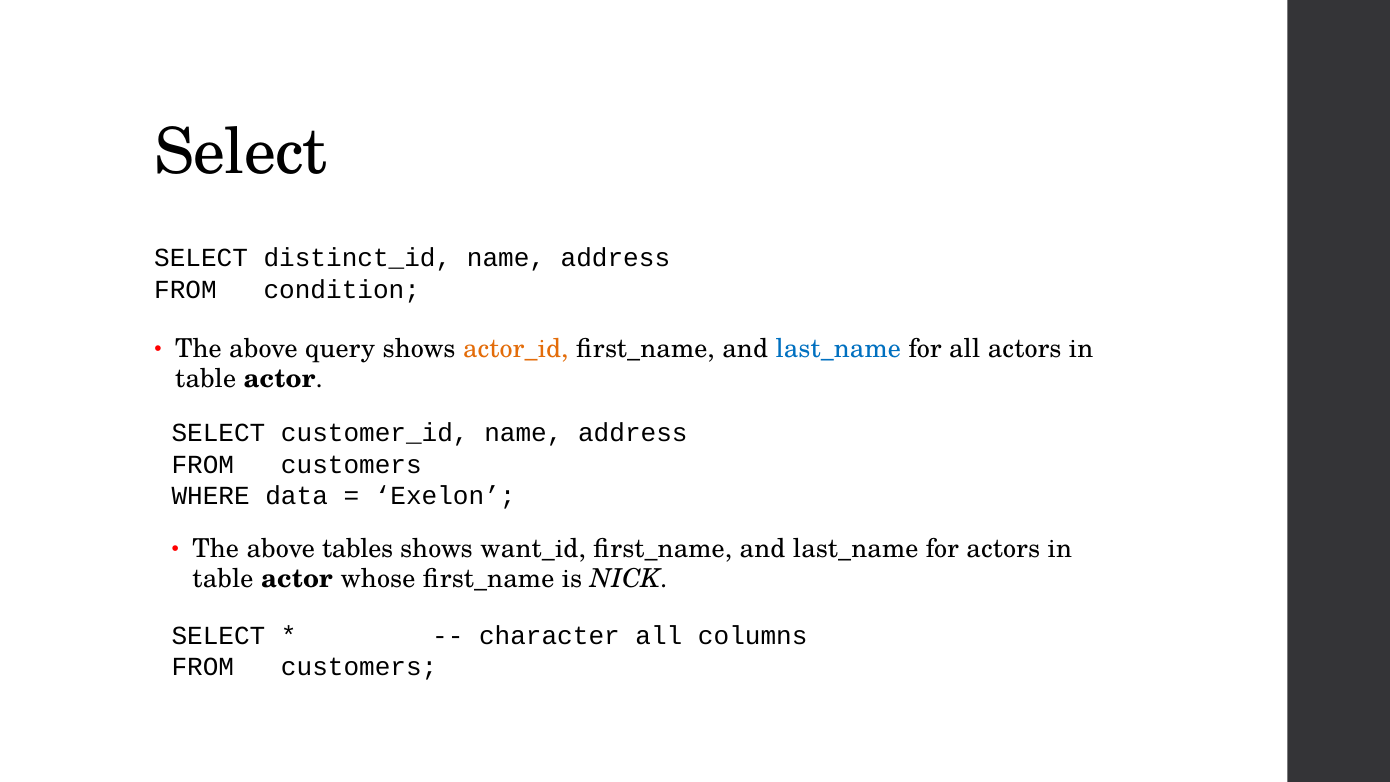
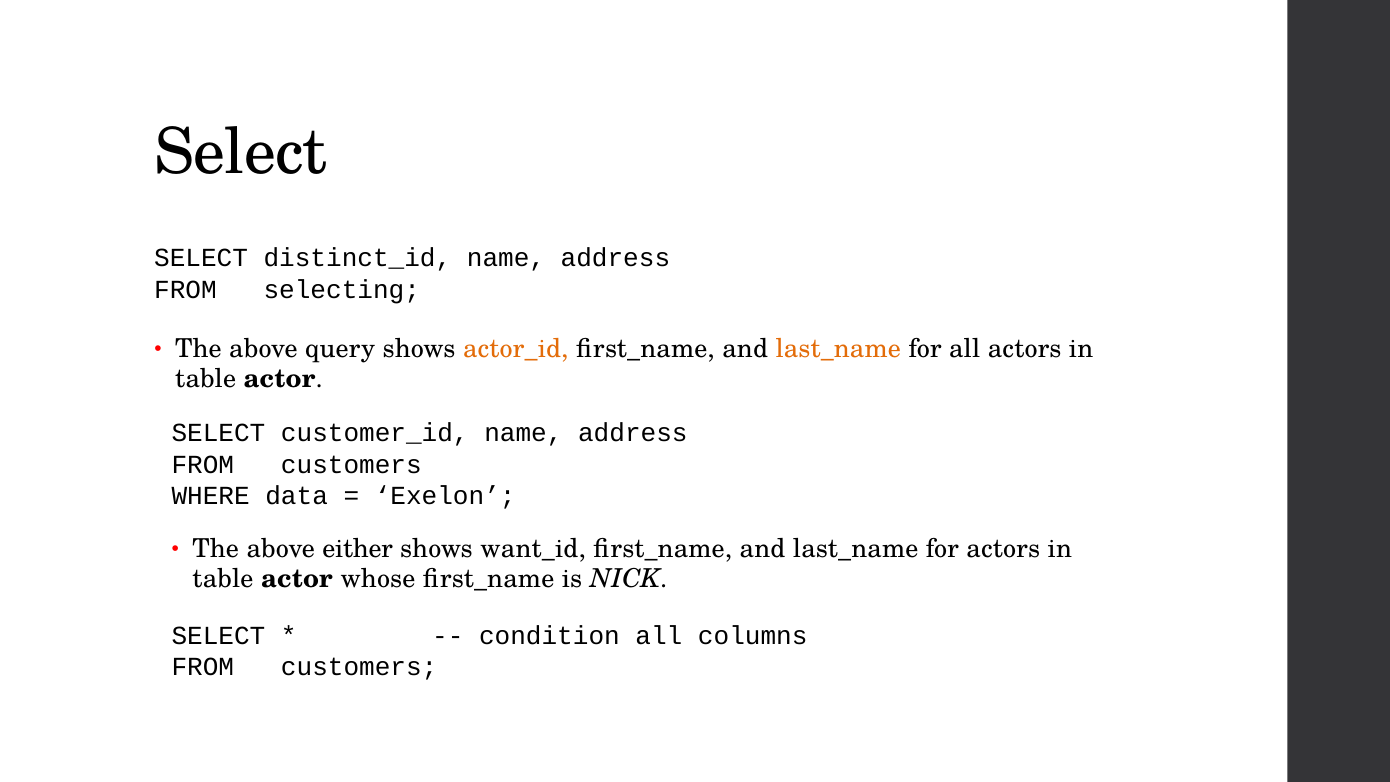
condition: condition -> selecting
last_name at (838, 349) colour: blue -> orange
tables: tables -> either
character: character -> condition
